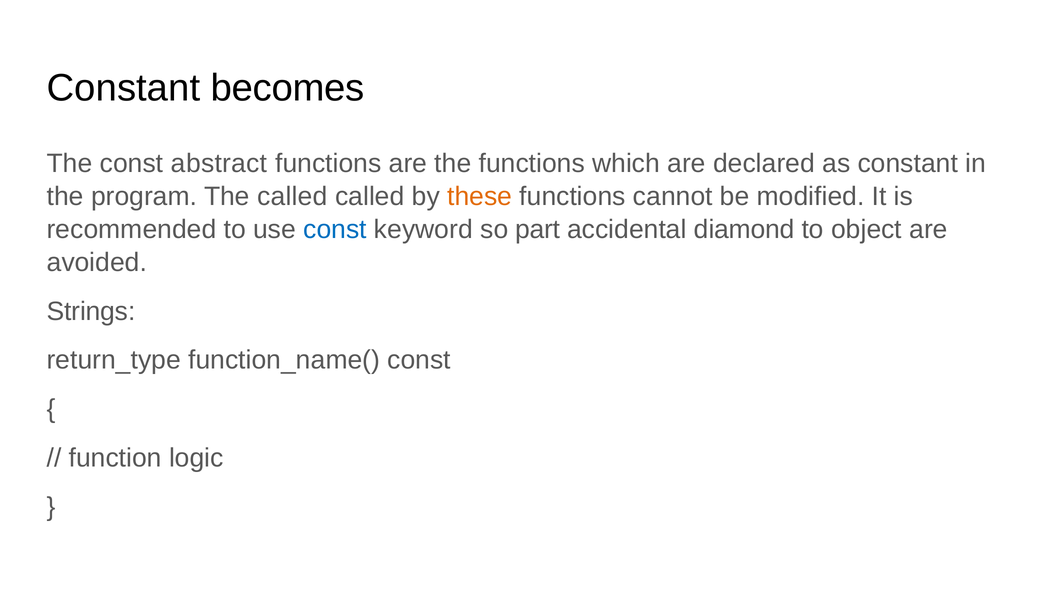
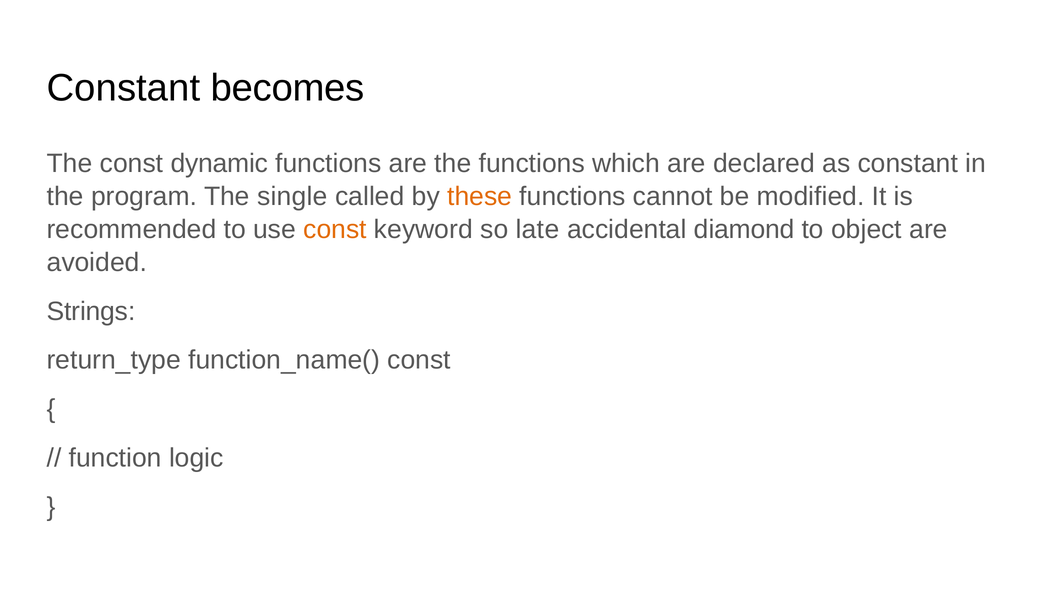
abstract: abstract -> dynamic
The called: called -> single
const at (335, 229) colour: blue -> orange
part: part -> late
